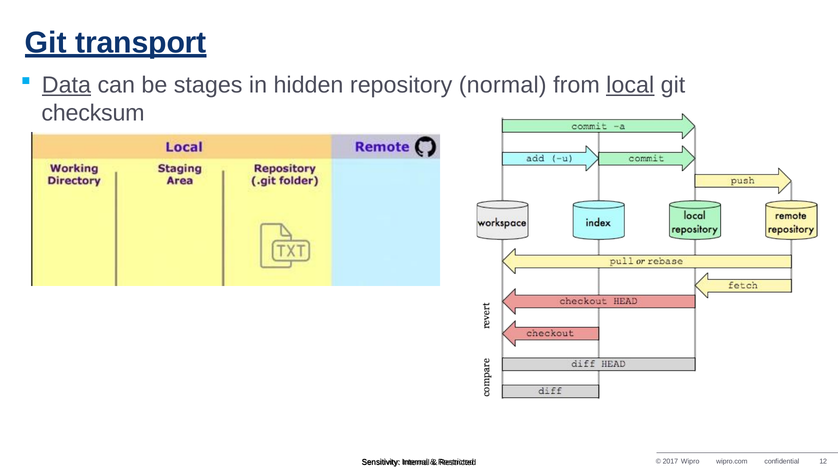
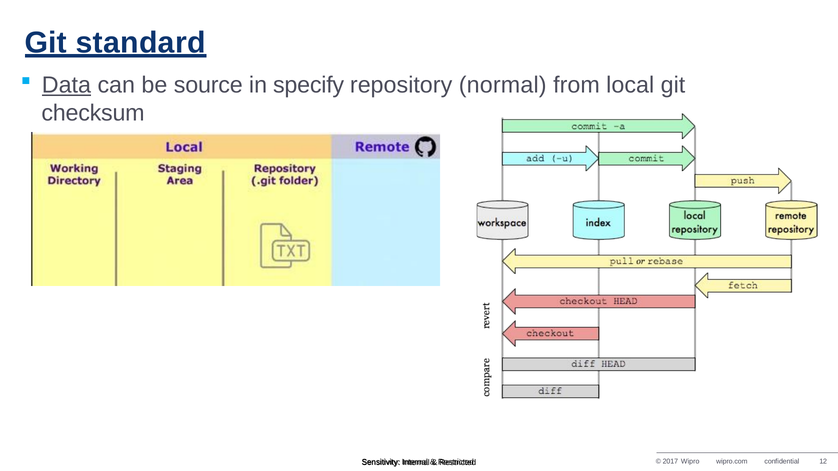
transport: transport -> standard
stages: stages -> source
hidden: hidden -> specify
local underline: present -> none
